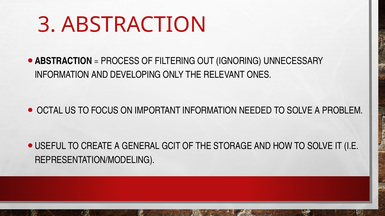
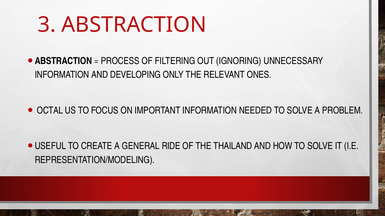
GCIT: GCIT -> RIDE
STORAGE: STORAGE -> THAILAND
